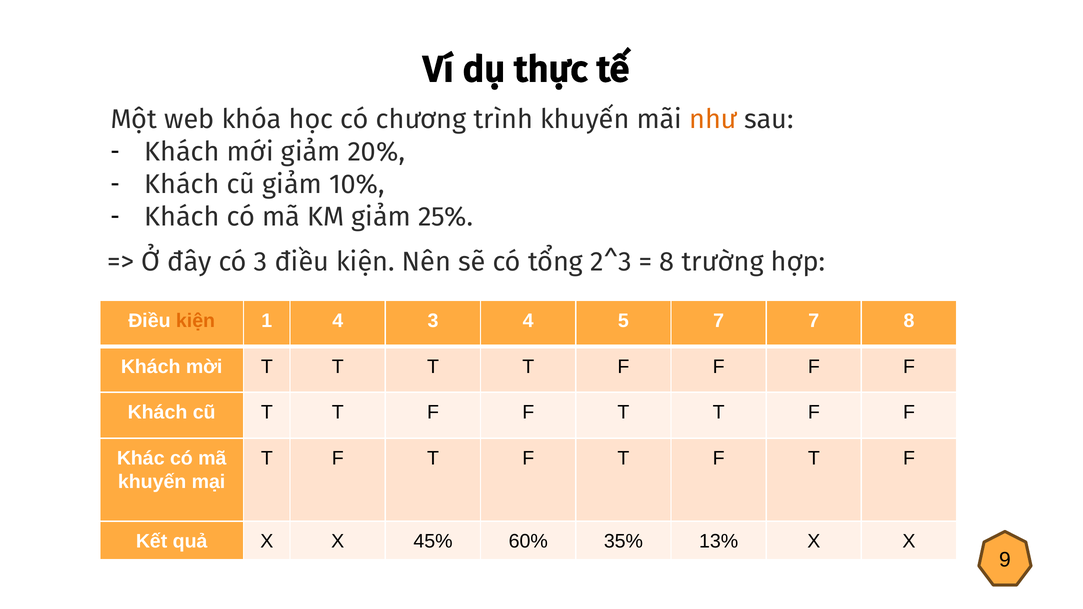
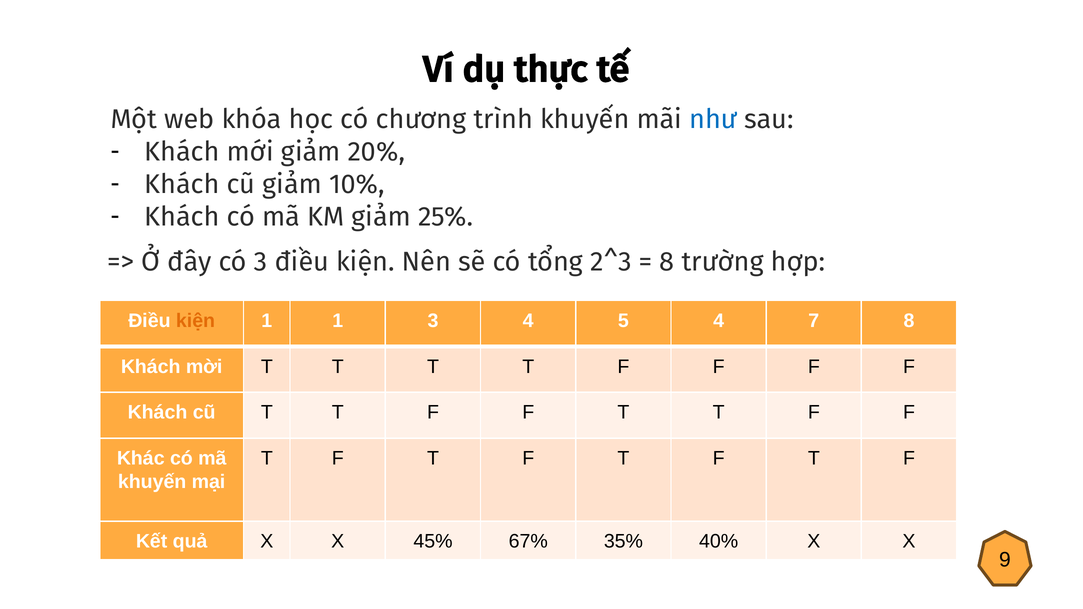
như colour: orange -> blue
1 4: 4 -> 1
5 7: 7 -> 4
60%: 60% -> 67%
13%: 13% -> 40%
